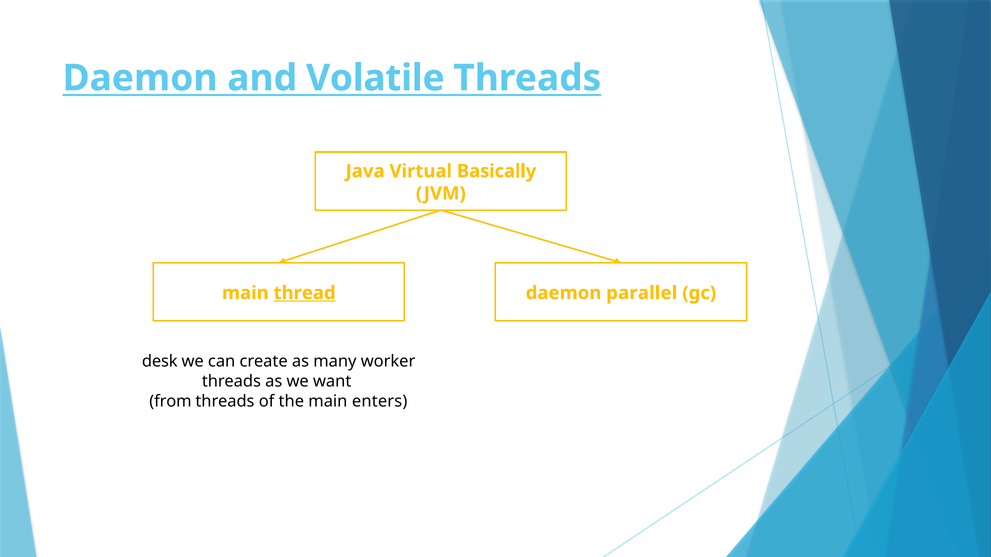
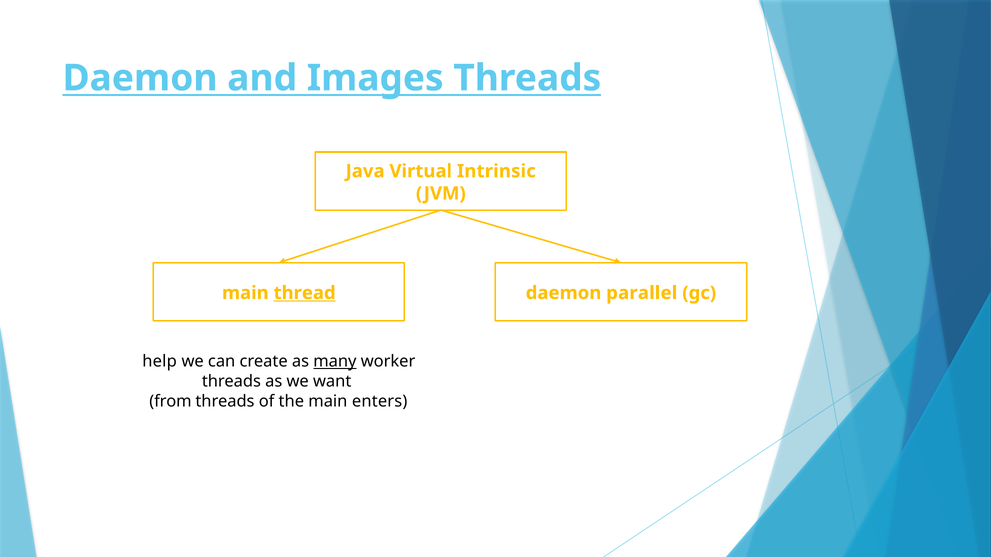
Volatile: Volatile -> Images
Basically: Basically -> Intrinsic
desk: desk -> help
many underline: none -> present
